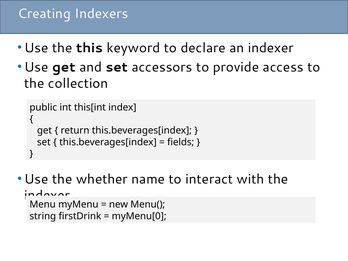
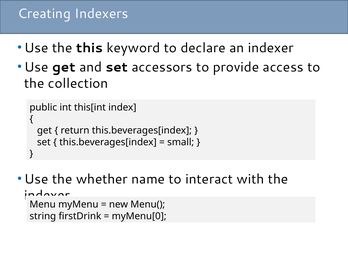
fields: fields -> small
